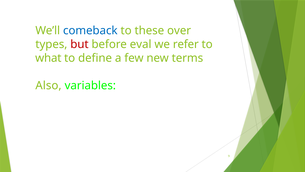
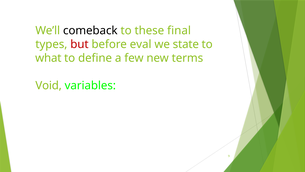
comeback colour: blue -> black
over: over -> final
refer: refer -> state
Also: Also -> Void
